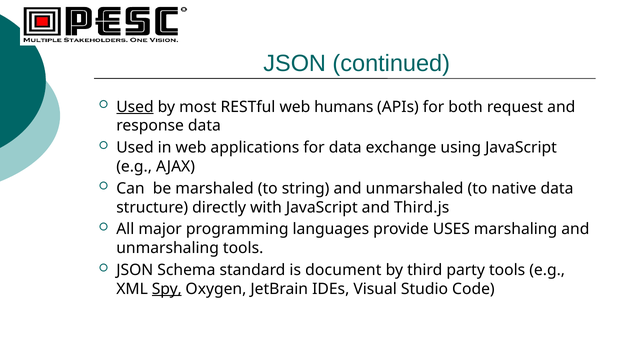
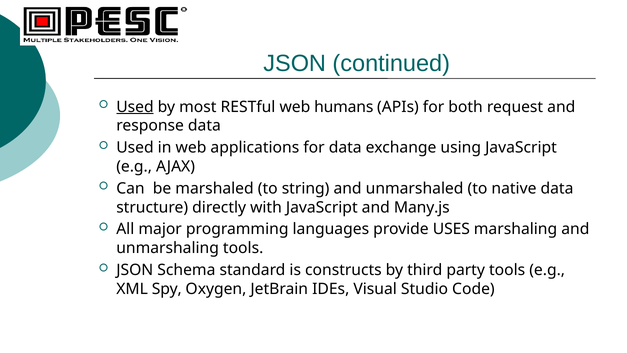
Third.js: Third.js -> Many.js
document: document -> constructs
Spy underline: present -> none
